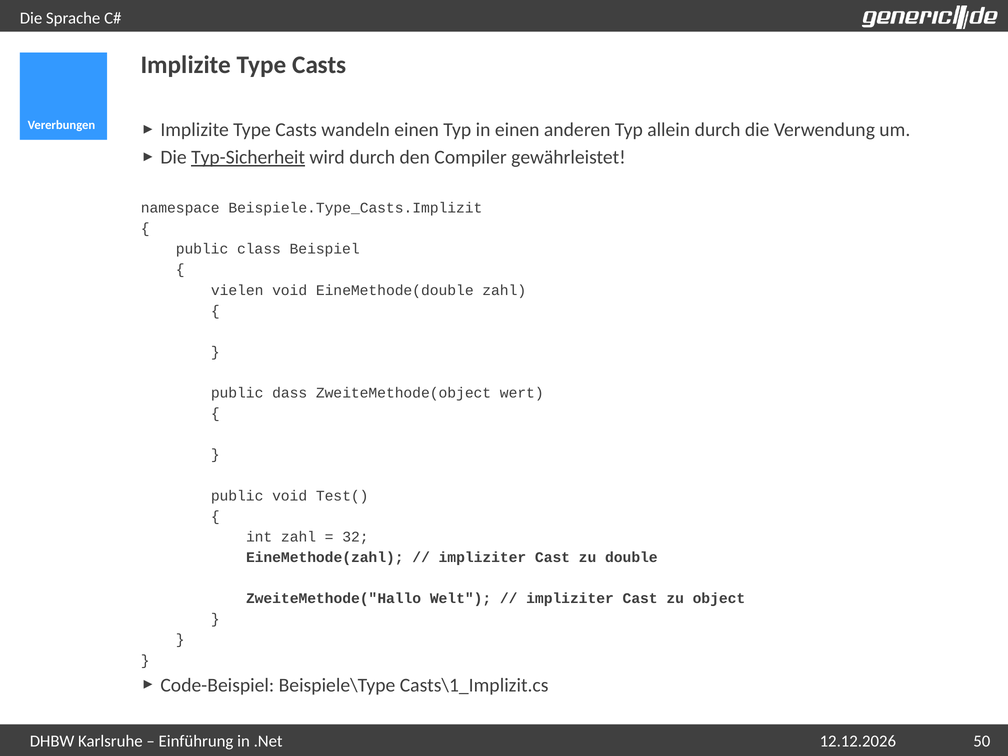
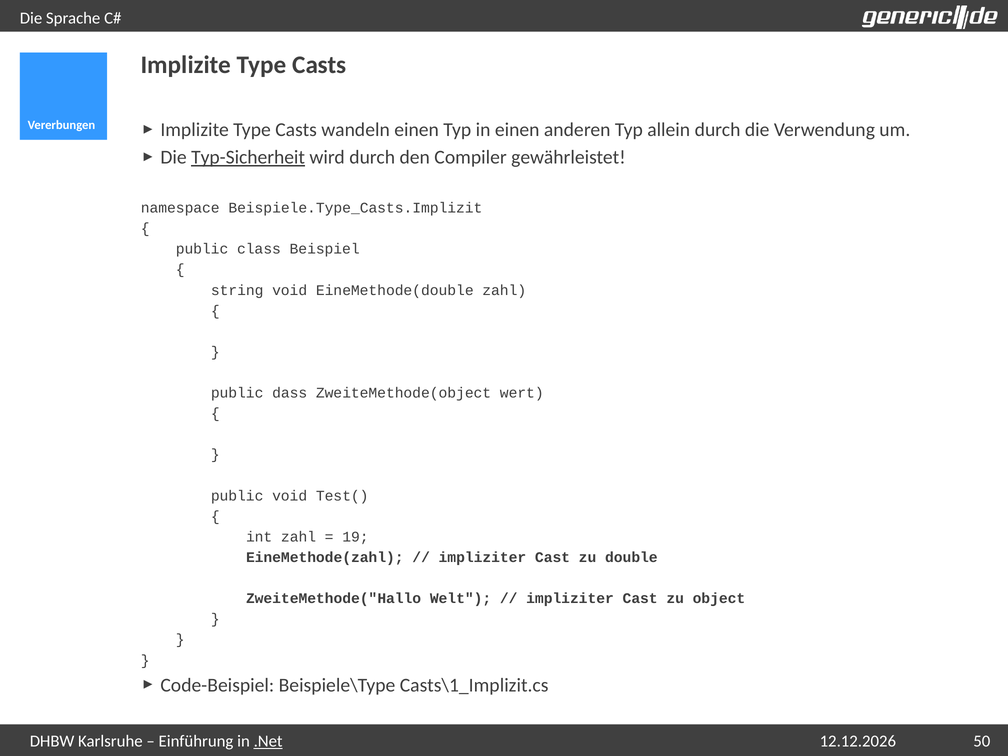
vielen: vielen -> string
32: 32 -> 19
.Net underline: none -> present
